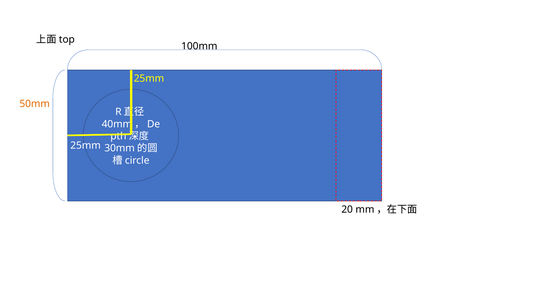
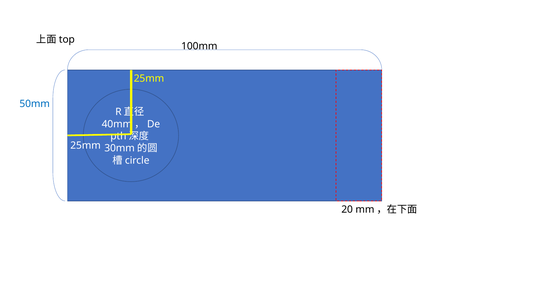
50mm colour: orange -> blue
